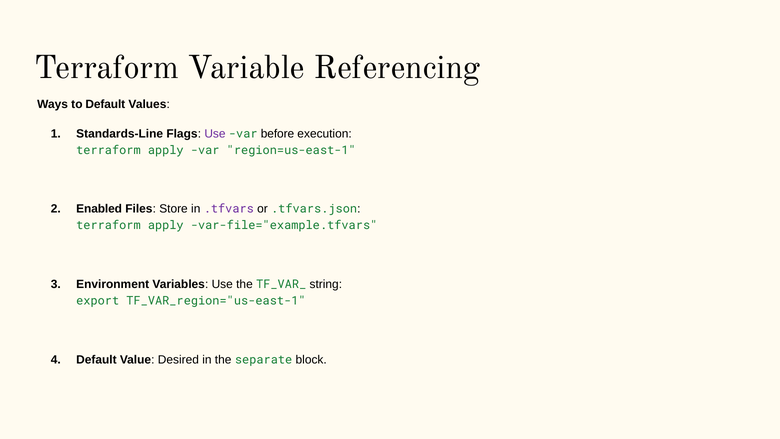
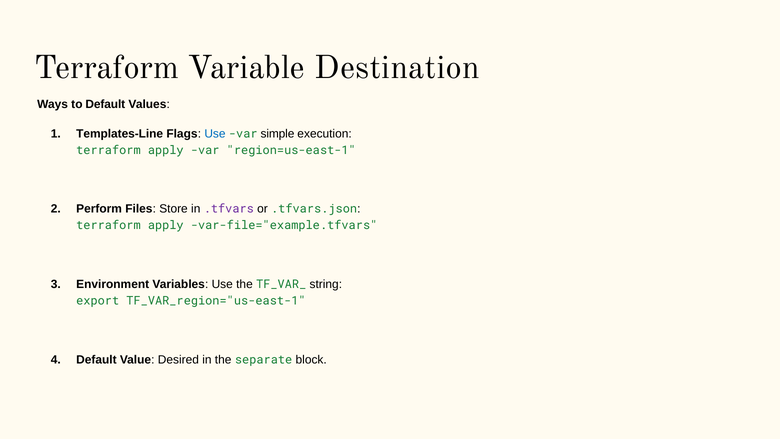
Referencing: Referencing -> Destination
Standards-Line: Standards-Line -> Templates-Line
Use at (215, 134) colour: purple -> blue
before: before -> simple
Enabled: Enabled -> Perform
